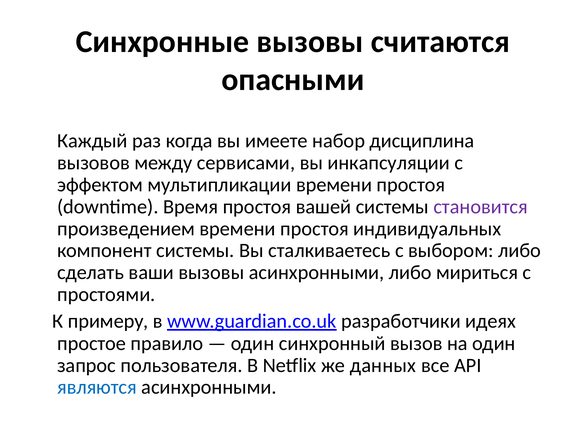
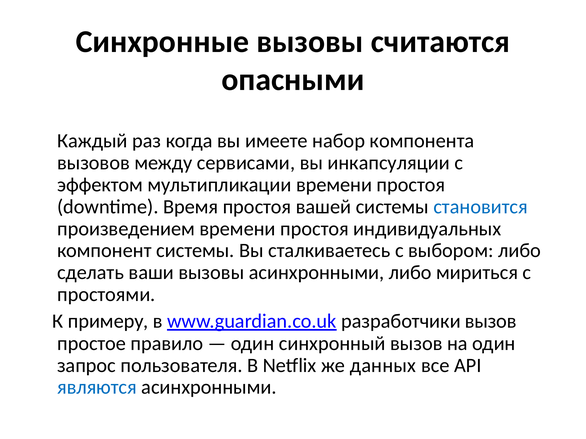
дисциплина: дисциплина -> компонента
становится colour: purple -> blue
разработчики идеях: идеях -> вызов
